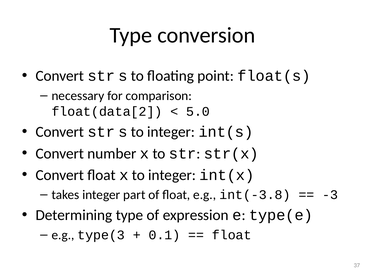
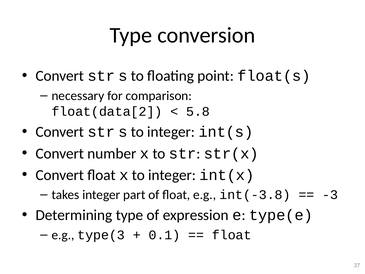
5.0: 5.0 -> 5.8
